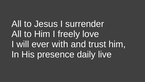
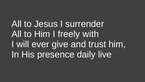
love: love -> with
with: with -> give
